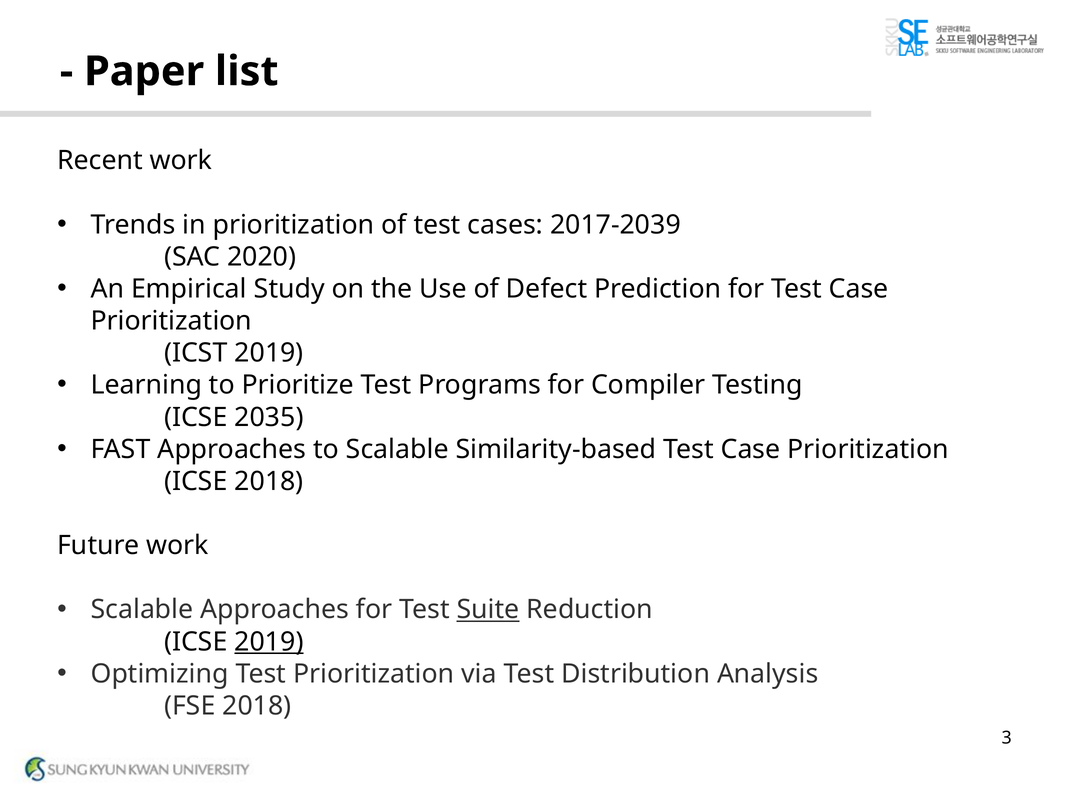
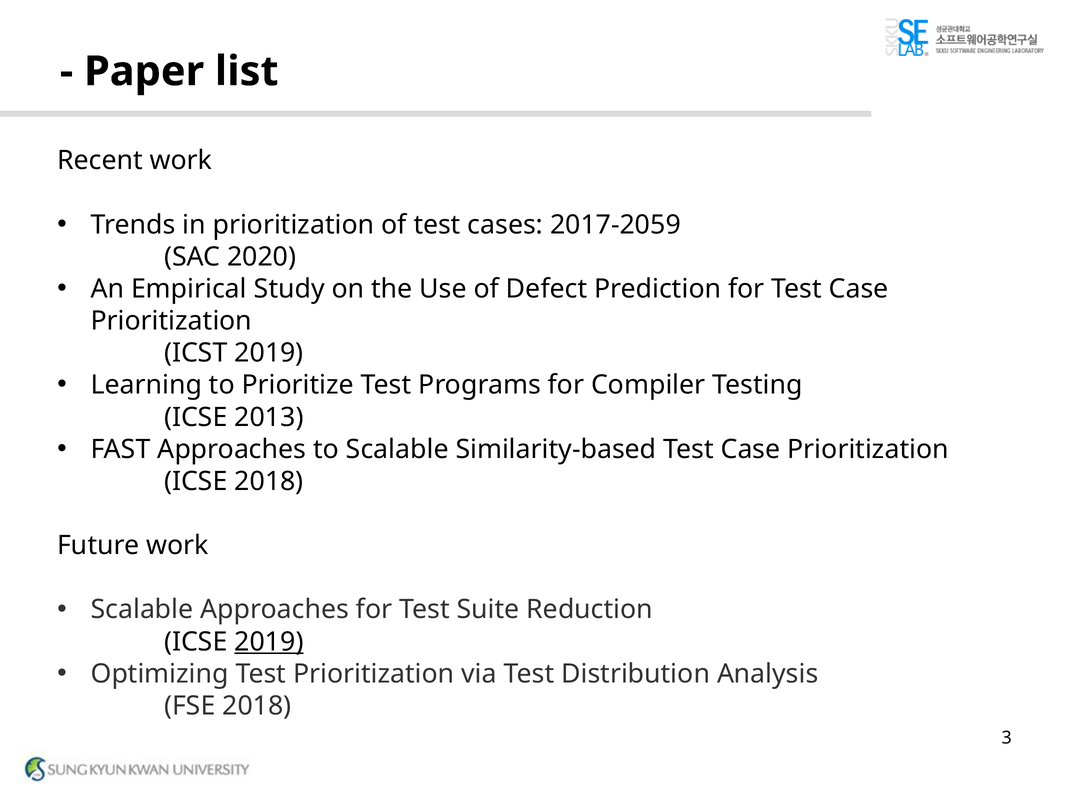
2017-2039: 2017-2039 -> 2017-2059
2035: 2035 -> 2013
Suite underline: present -> none
